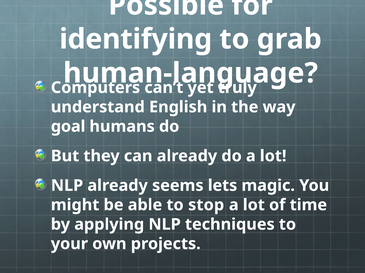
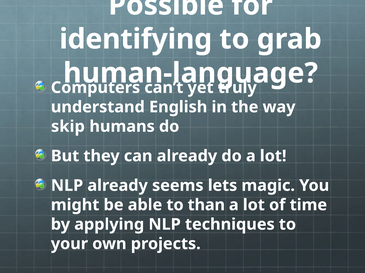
goal: goal -> skip
stop: stop -> than
